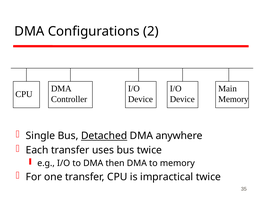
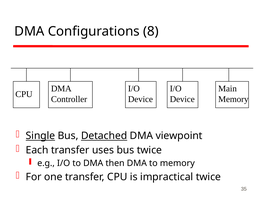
2: 2 -> 8
Single underline: none -> present
anywhere: anywhere -> viewpoint
